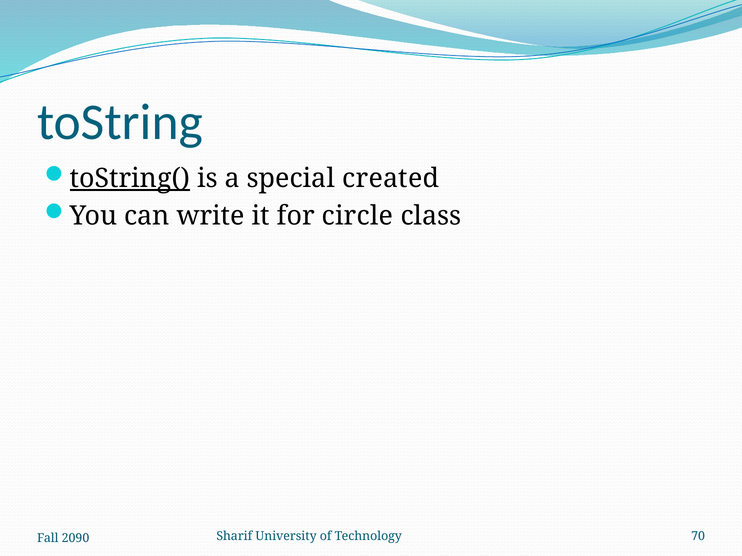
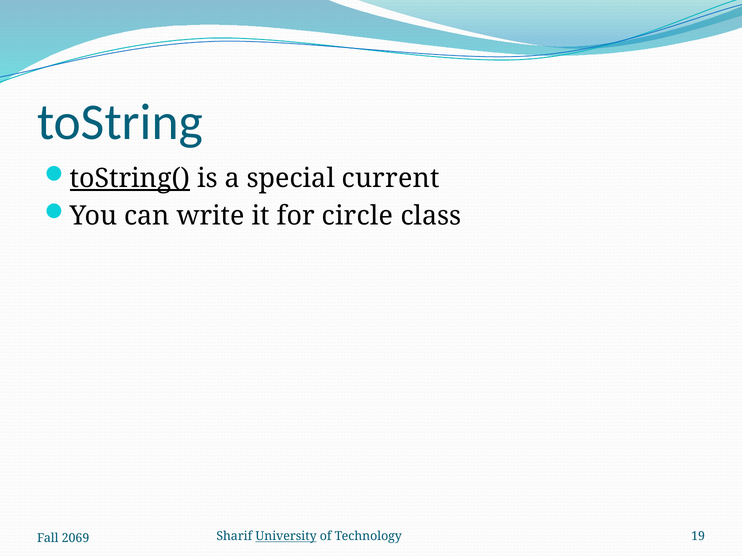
created: created -> current
University underline: none -> present
70: 70 -> 19
2090: 2090 -> 2069
